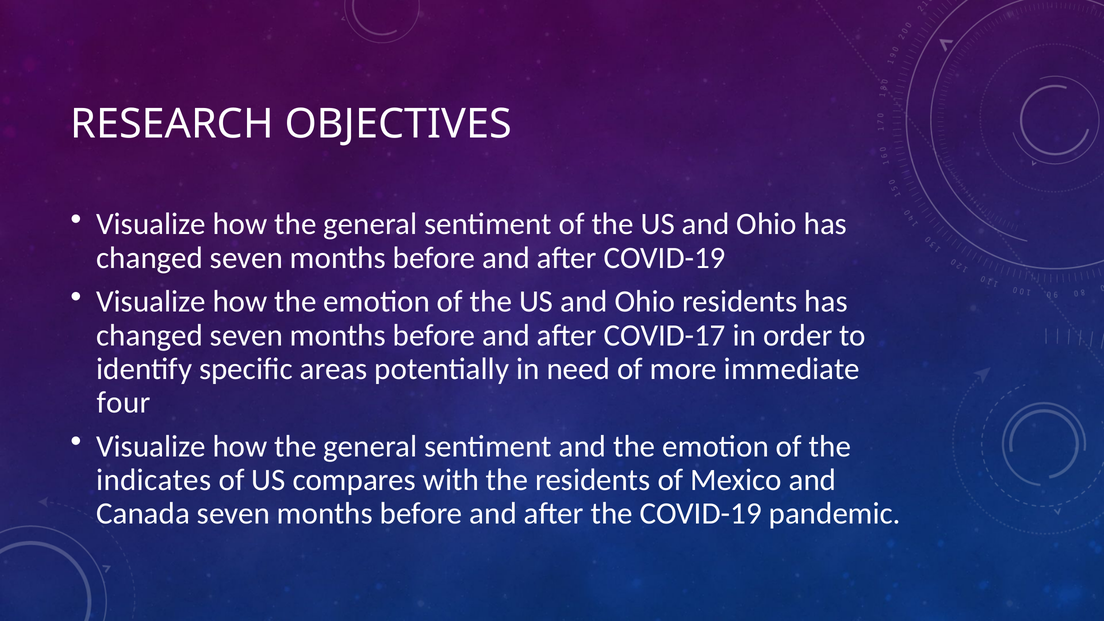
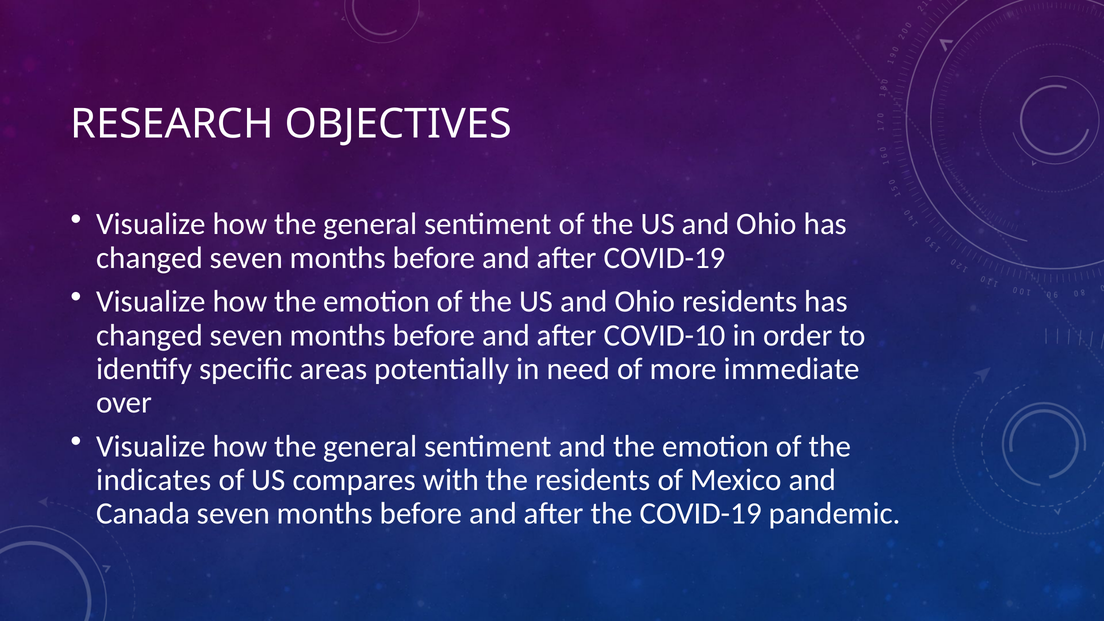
COVID-17: COVID-17 -> COVID-10
four: four -> over
